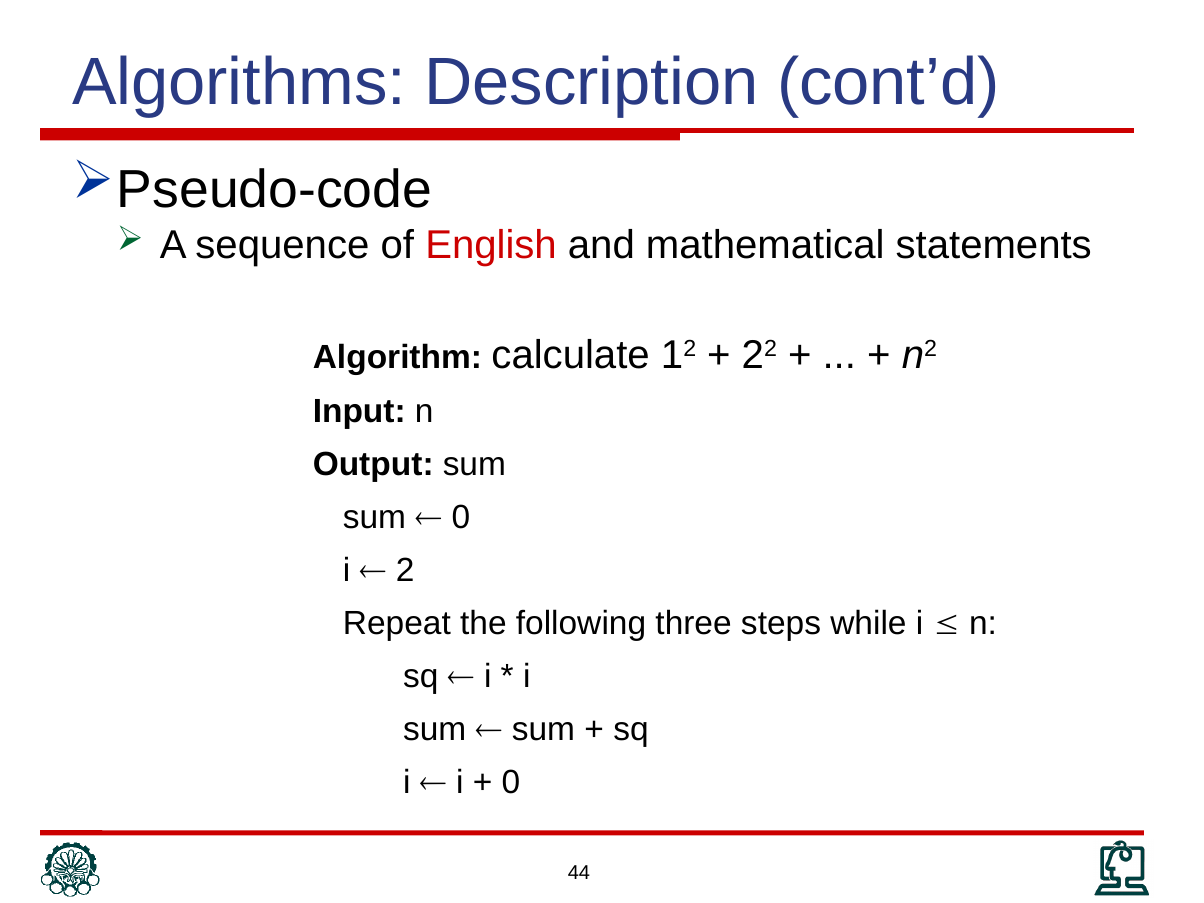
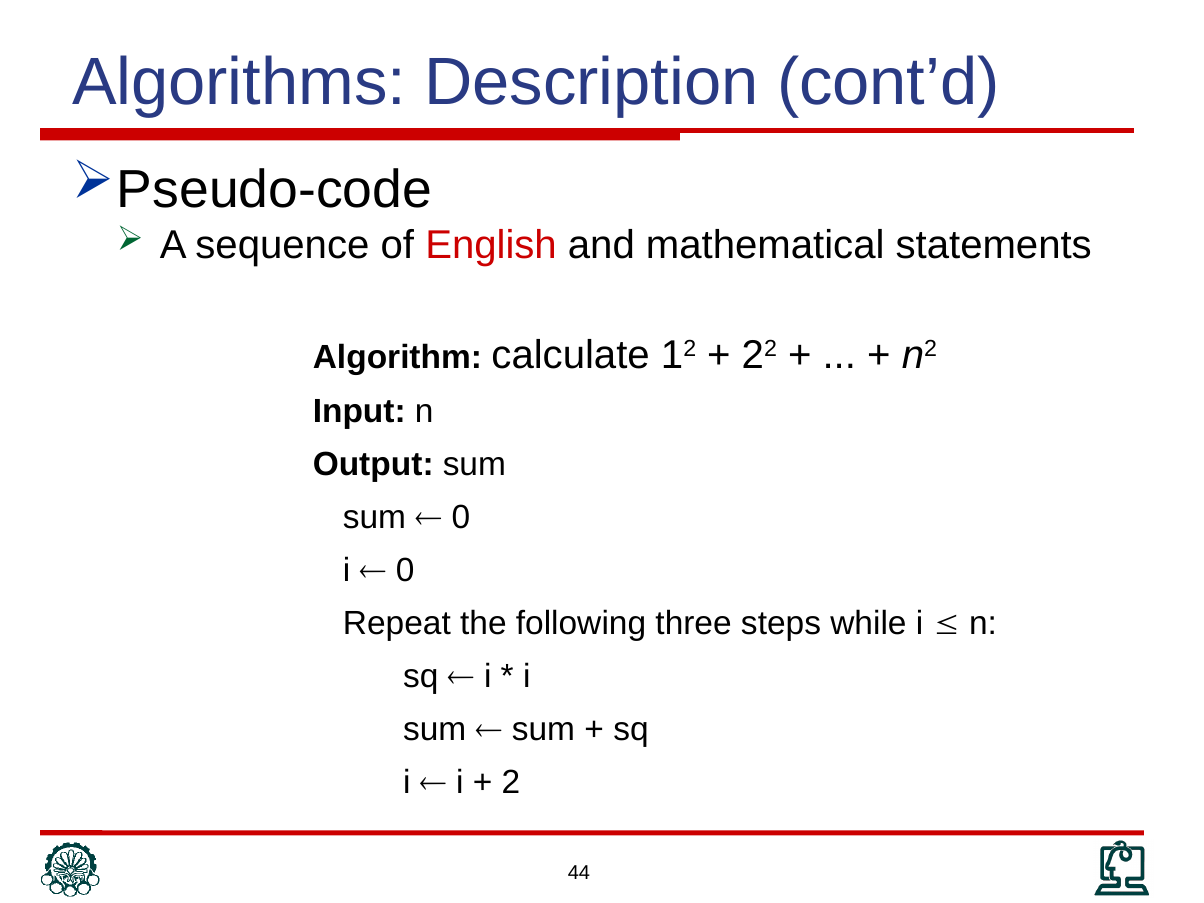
2 at (405, 571): 2 -> 0
0 at (511, 783): 0 -> 2
